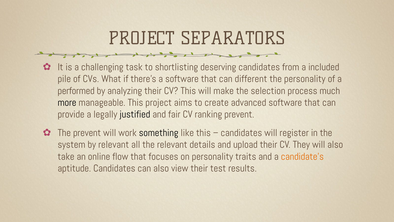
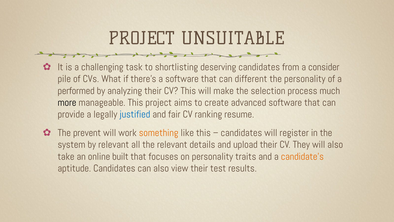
SEPARATORS: SEPARATORS -> UNSUITABLE
included: included -> consider
justified colour: black -> blue
ranking prevent: prevent -> resume
something colour: black -> orange
flow: flow -> built
